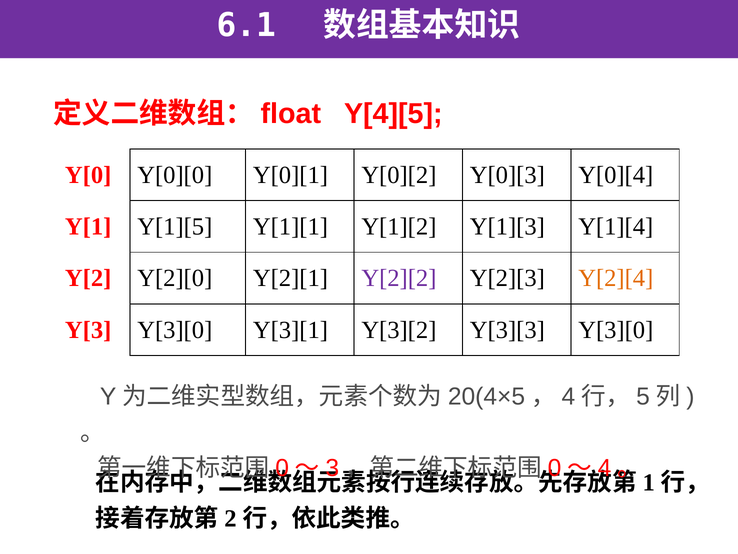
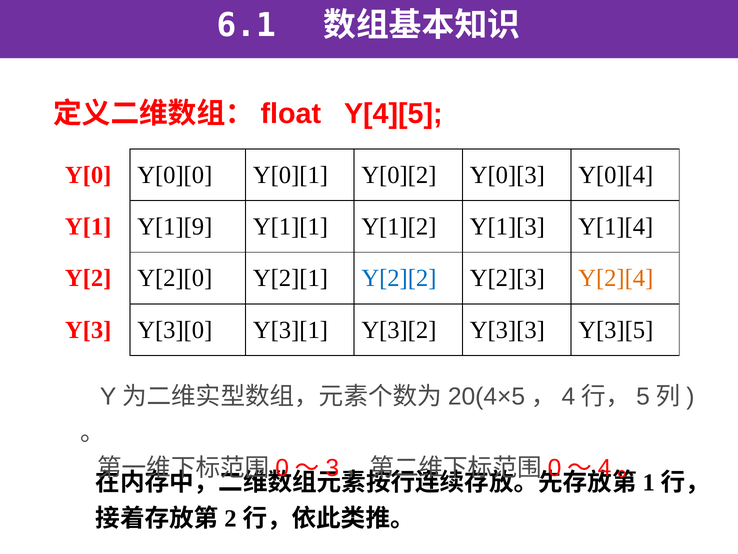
Y[1][5: Y[1][5 -> Y[1][9
Y[2][2 colour: purple -> blue
Y[3][3 Y[3][0: Y[3][0 -> Y[3][5
